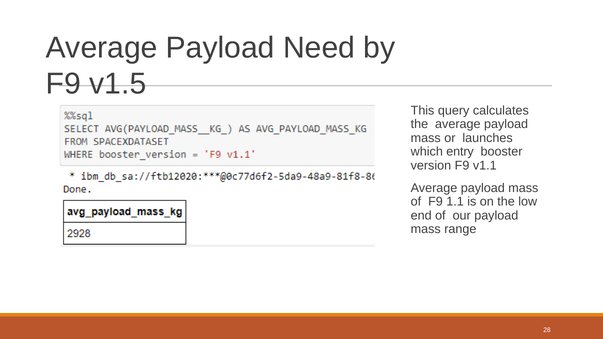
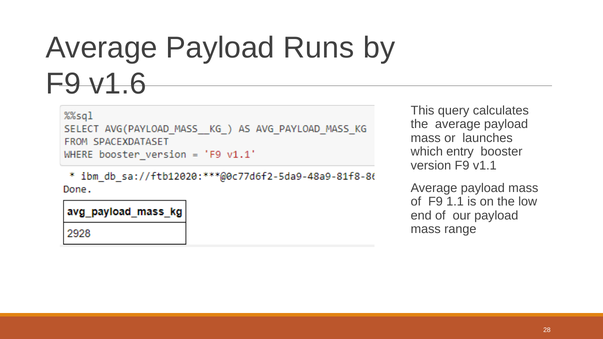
Need: Need -> Runs
v1.5: v1.5 -> v1.6
